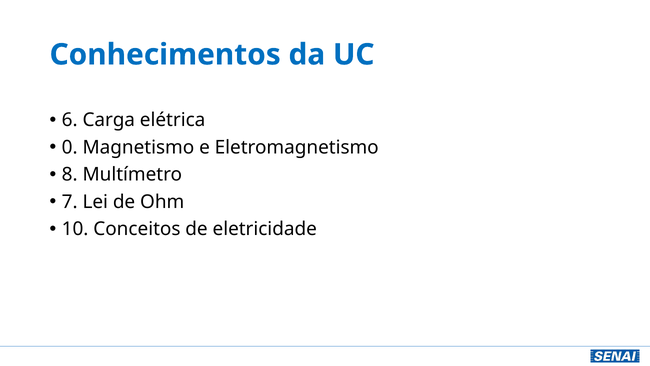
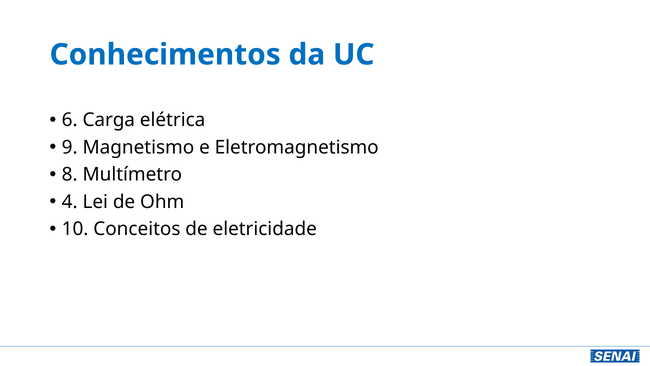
0: 0 -> 9
7: 7 -> 4
